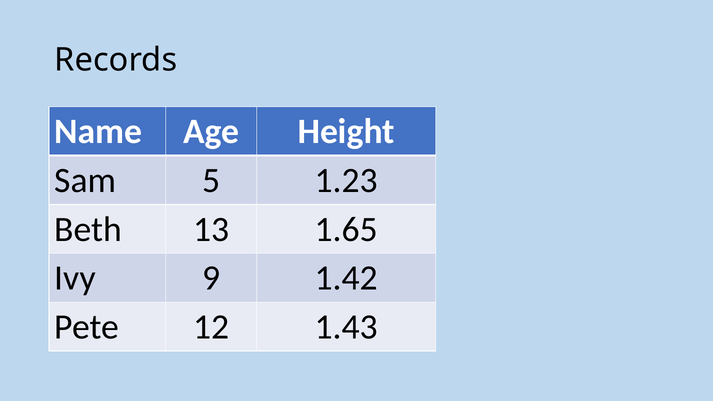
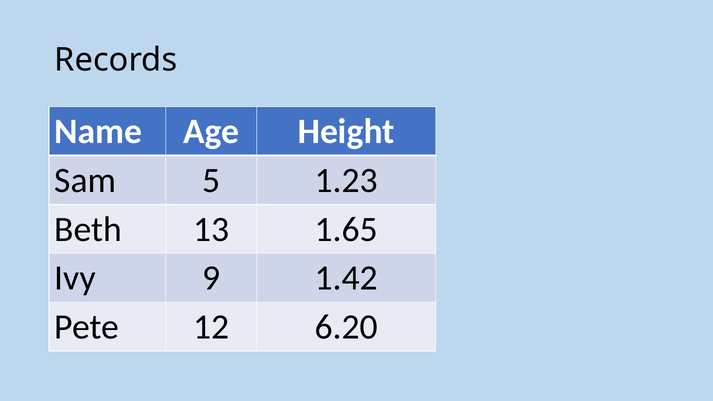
1.43: 1.43 -> 6.20
